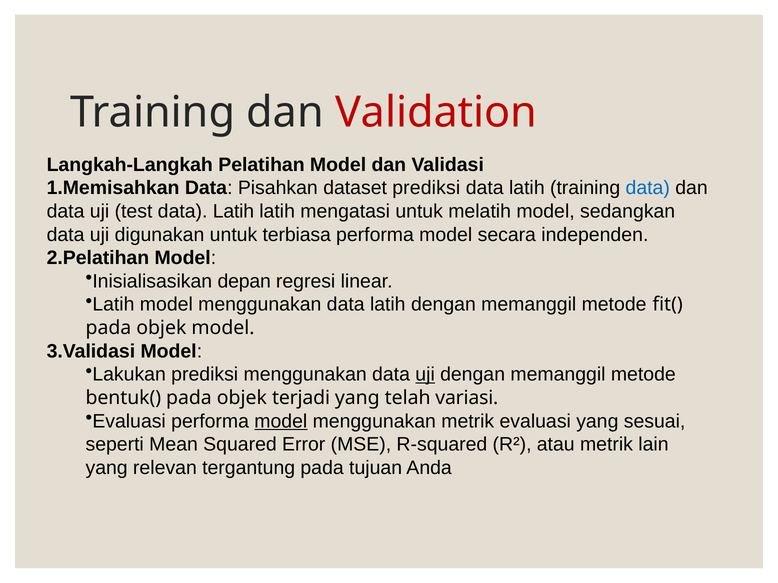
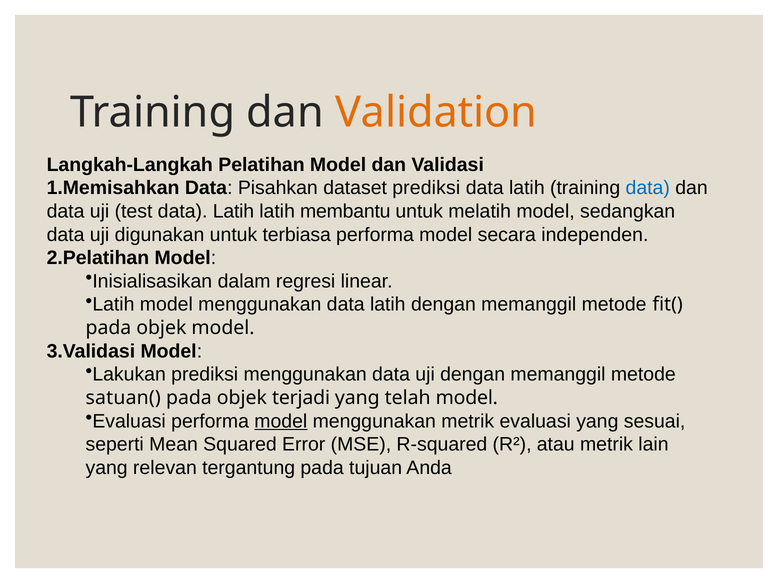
Validation colour: red -> orange
mengatasi: mengatasi -> membantu
depan: depan -> dalam
uji at (425, 375) underline: present -> none
bentuk(: bentuk( -> satuan(
telah variasi: variasi -> model
